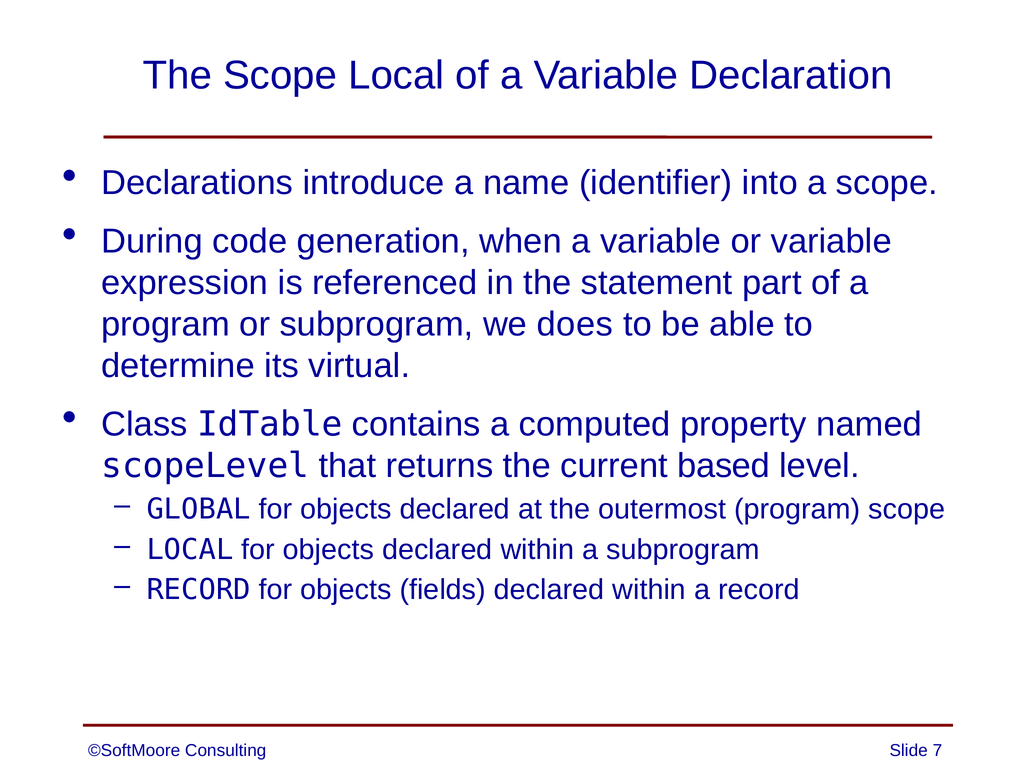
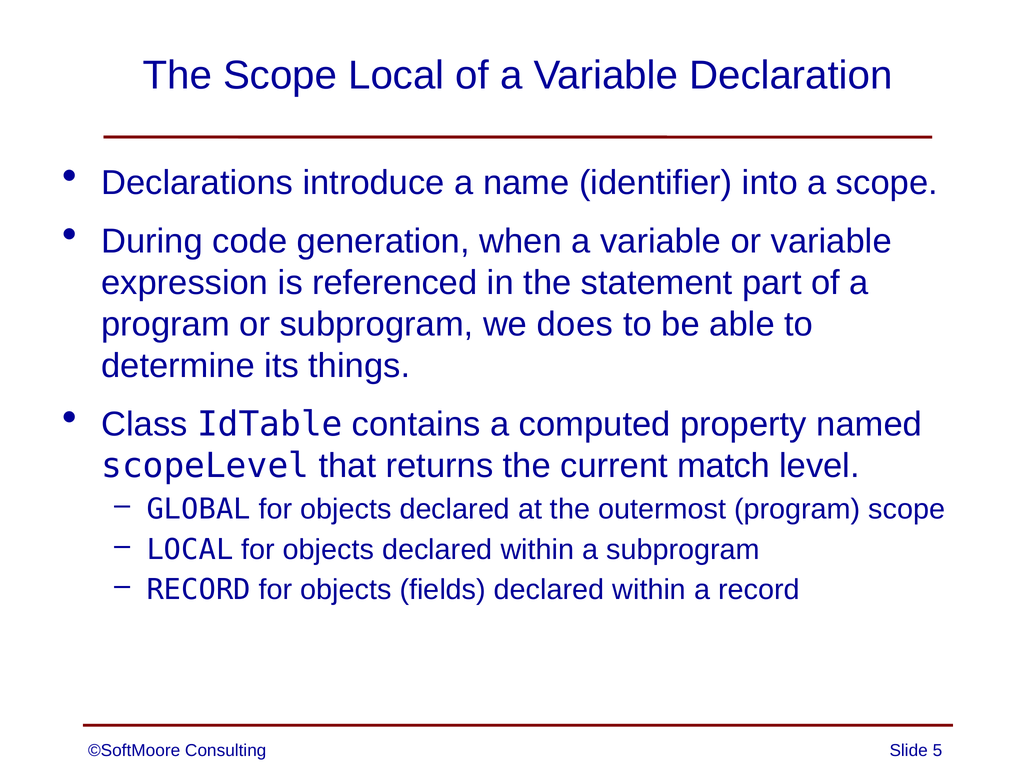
virtual: virtual -> things
based: based -> match
7: 7 -> 5
